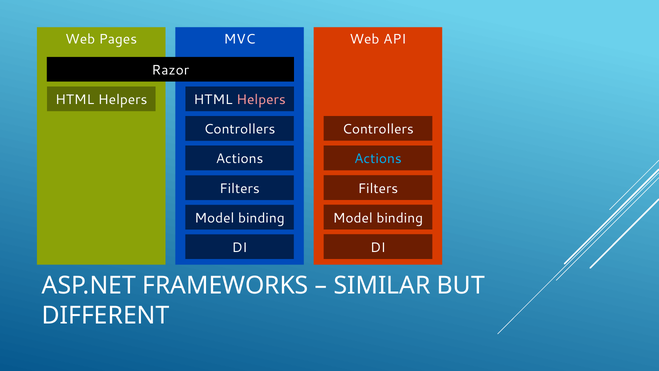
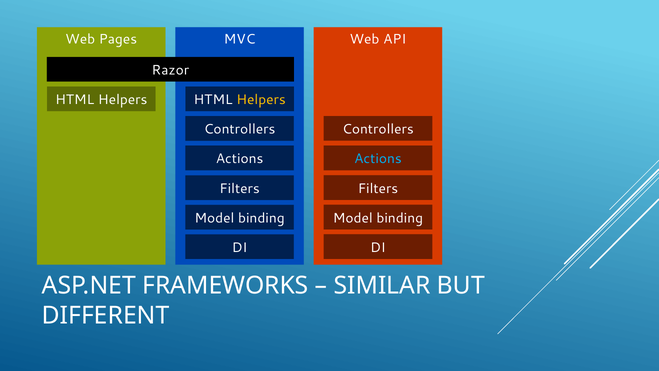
Helpers at (261, 100) colour: pink -> yellow
